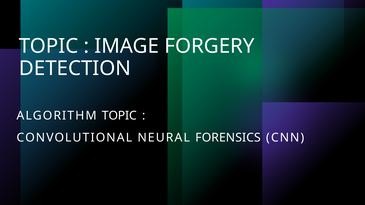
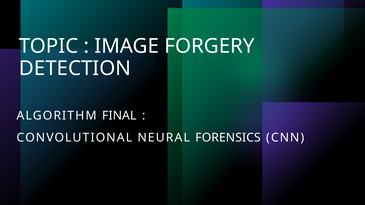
ALGORITHM TOPIC: TOPIC -> FINAL
